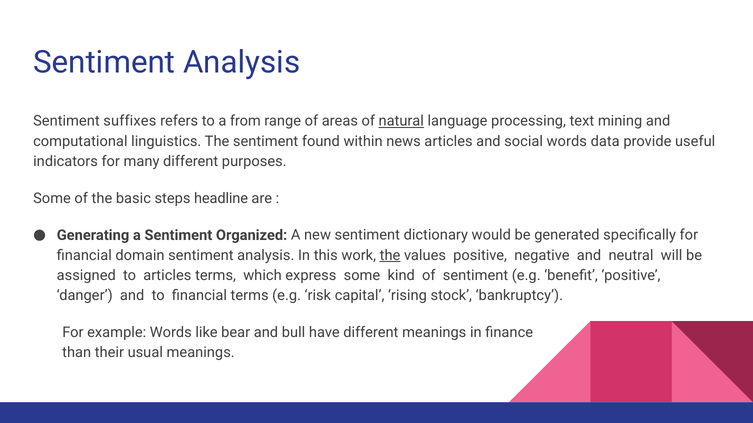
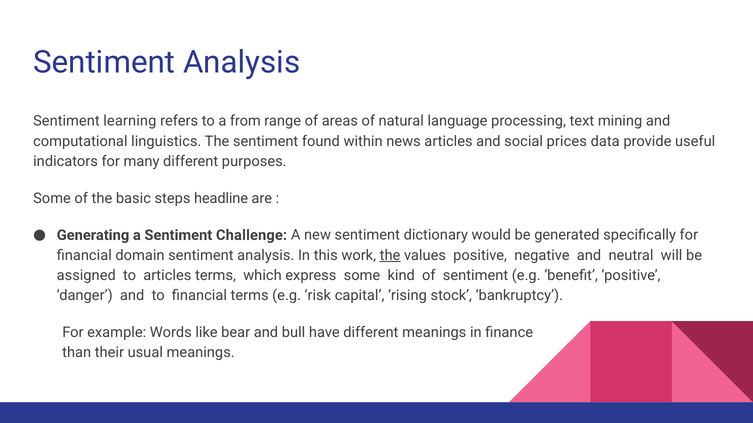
suffixes: suffixes -> learning
natural underline: present -> none
social words: words -> prices
Organized: Organized -> Challenge
